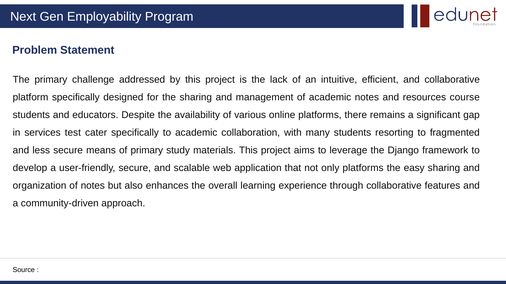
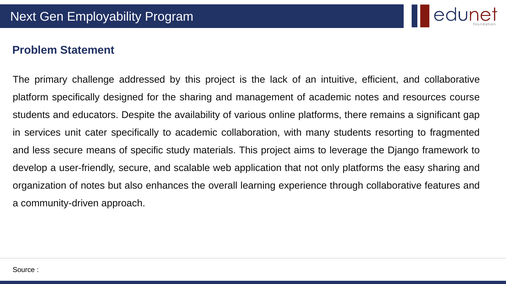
test: test -> unit
of primary: primary -> specific
